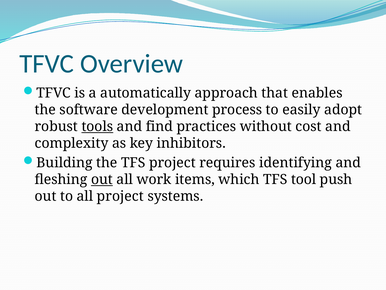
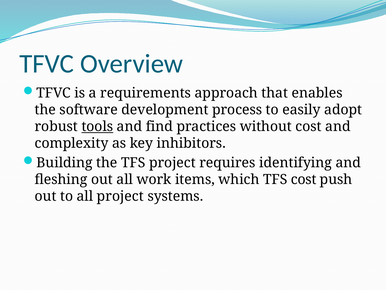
automatically: automatically -> requirements
out at (102, 179) underline: present -> none
TFS tool: tool -> cost
